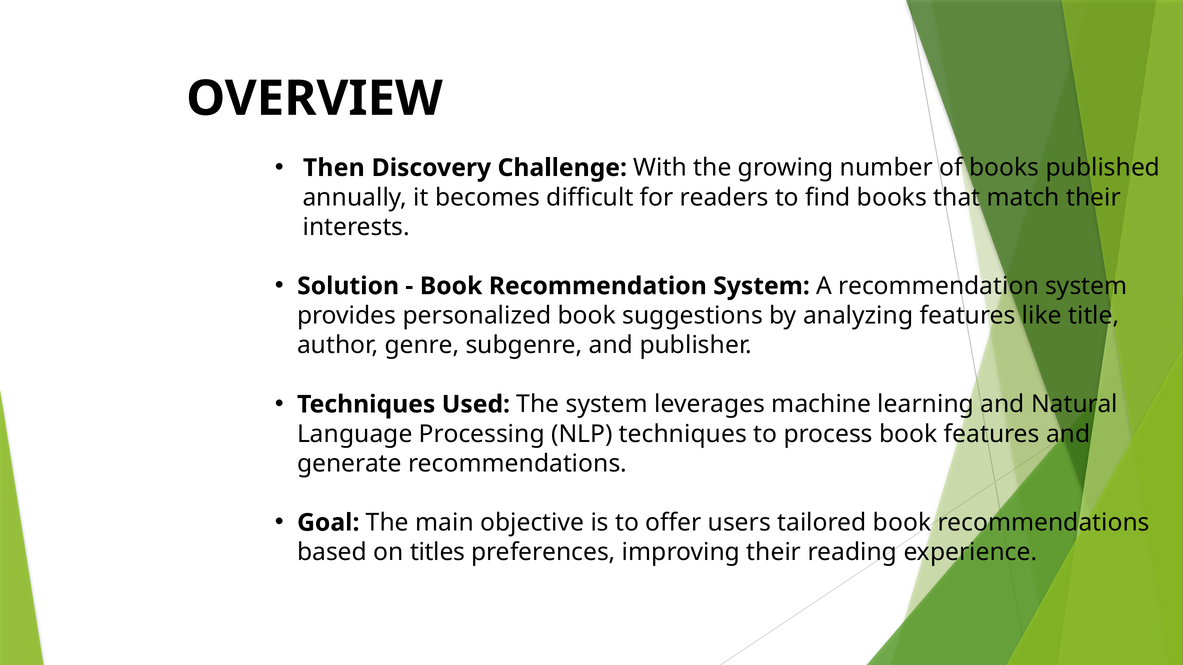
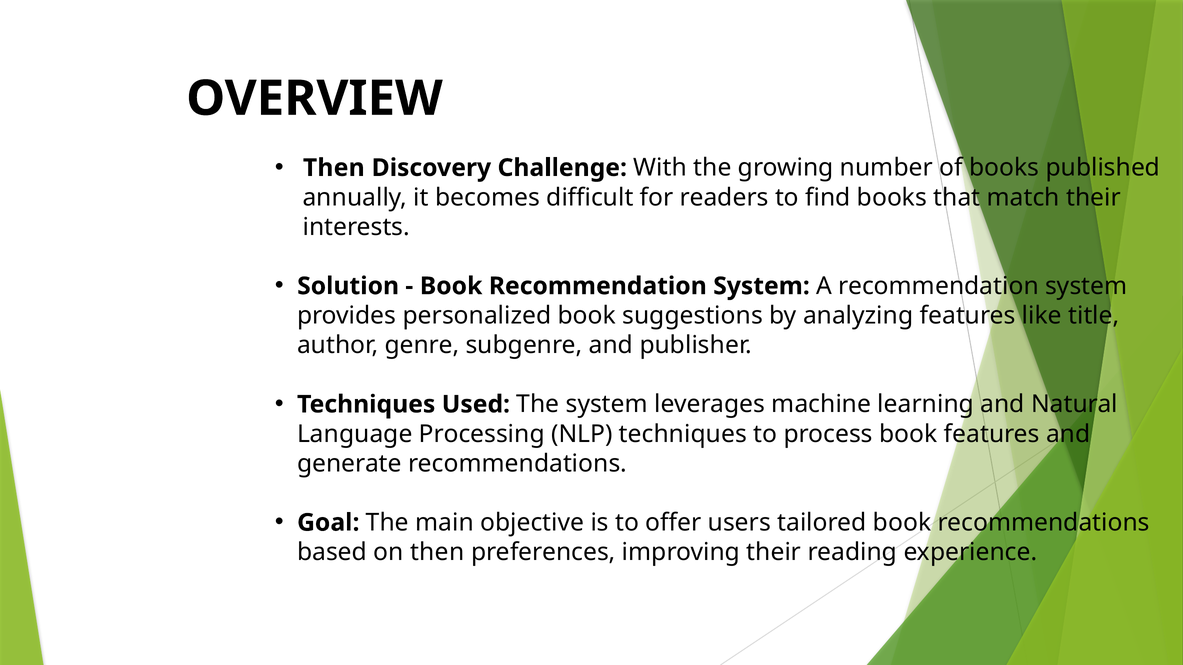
on titles: titles -> then
